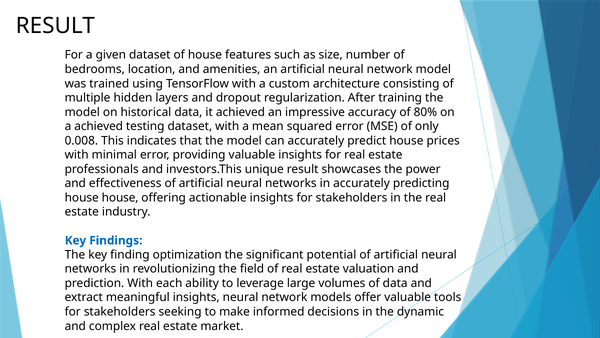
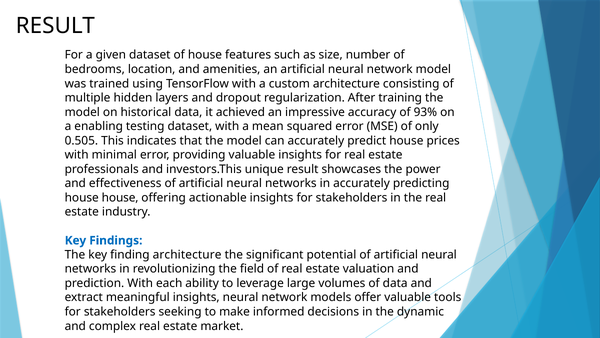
80%: 80% -> 93%
a achieved: achieved -> enabling
0.008: 0.008 -> 0.505
finding optimization: optimization -> architecture
